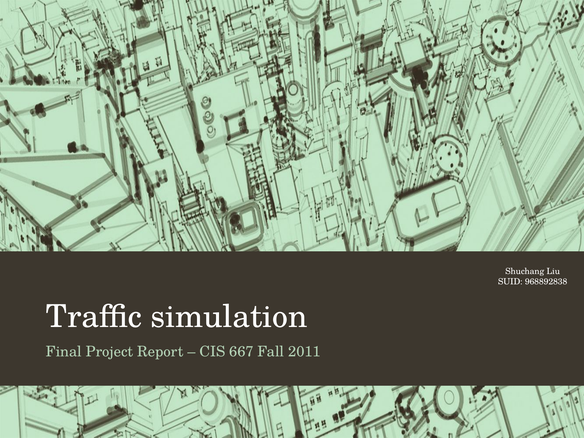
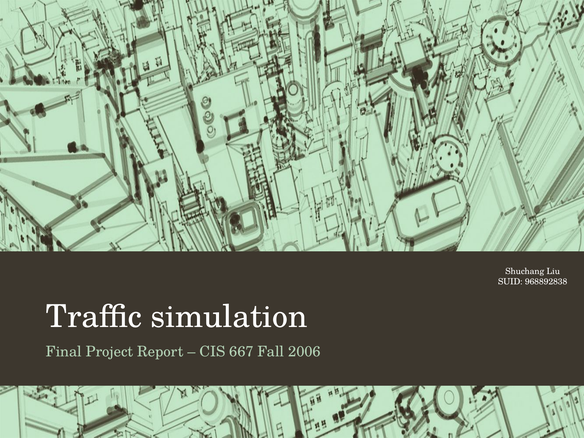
2011: 2011 -> 2006
